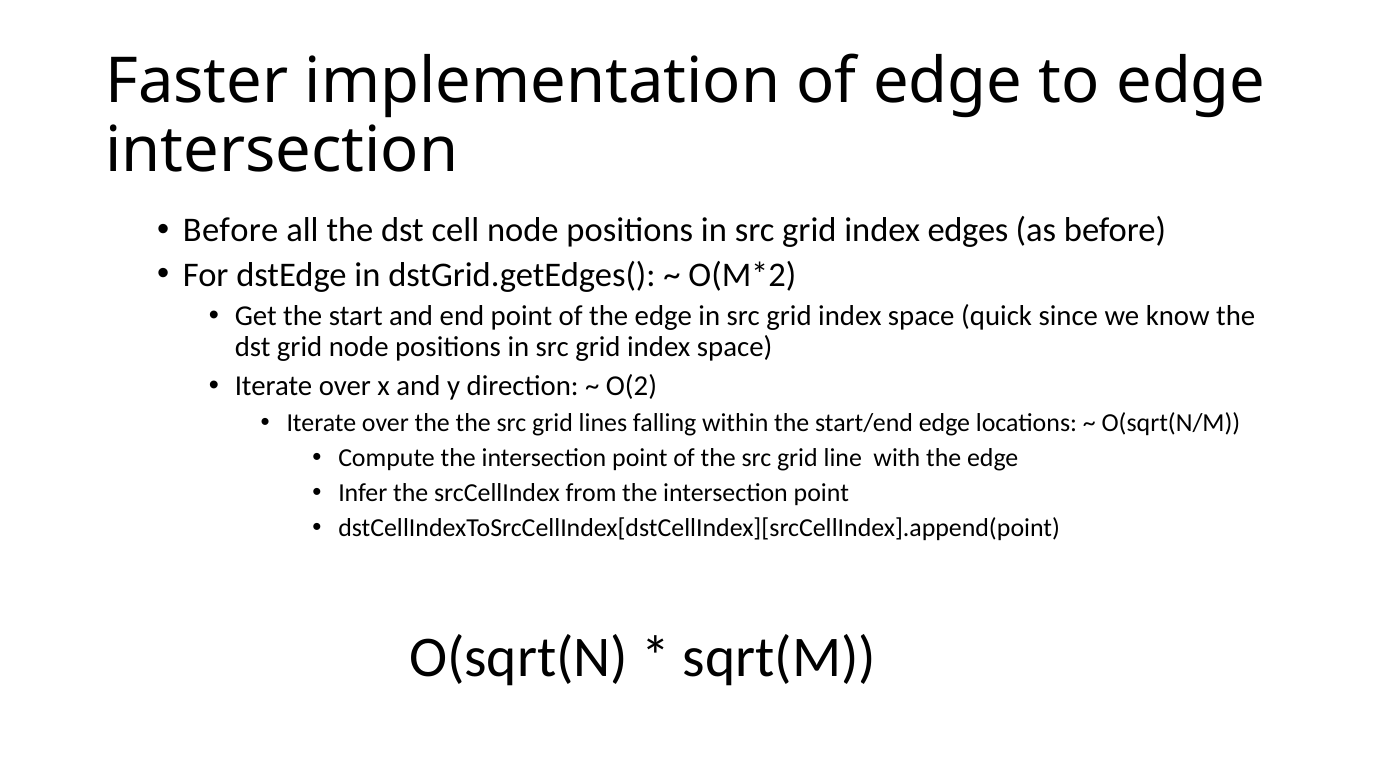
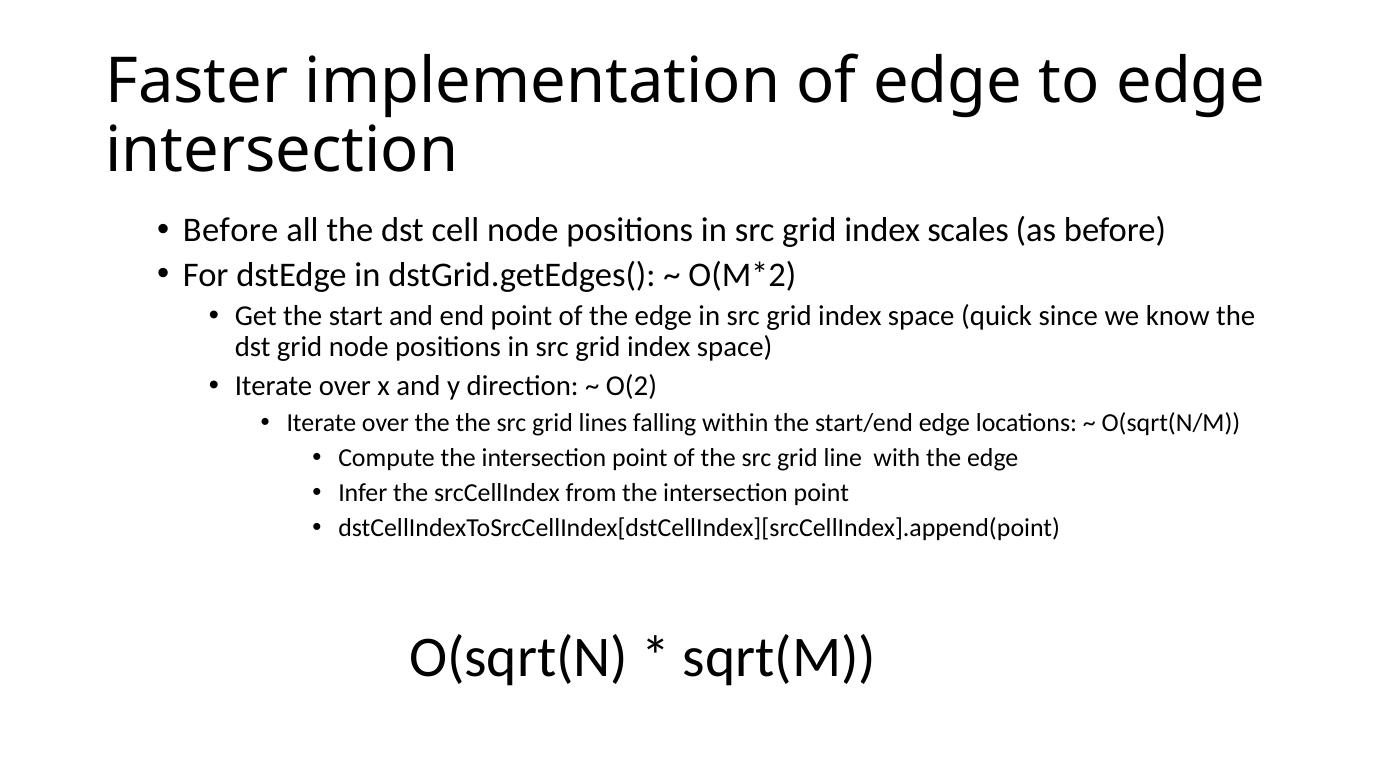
edges: edges -> scales
